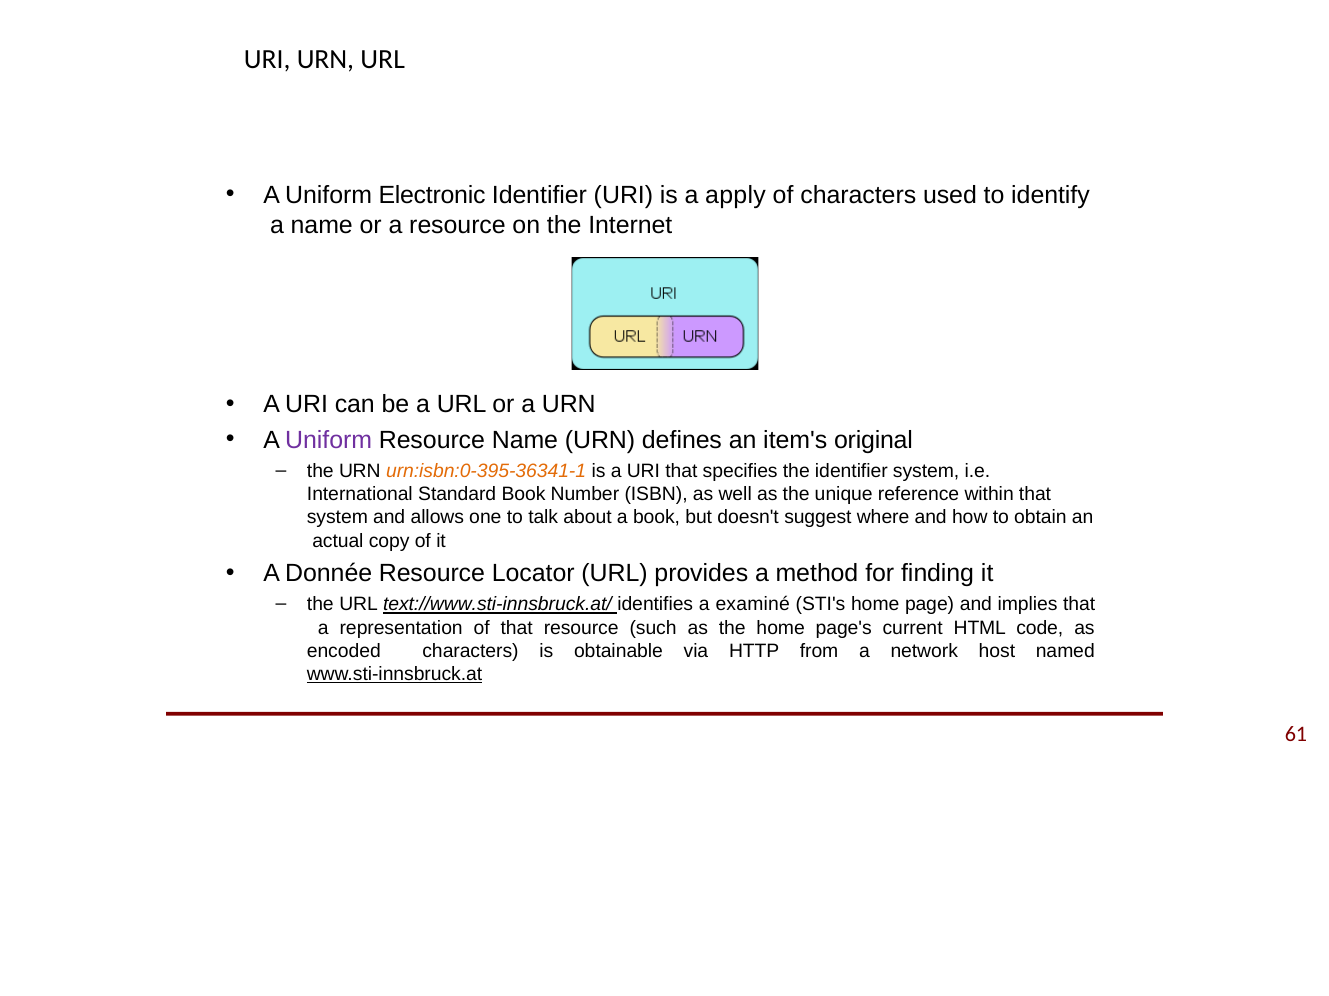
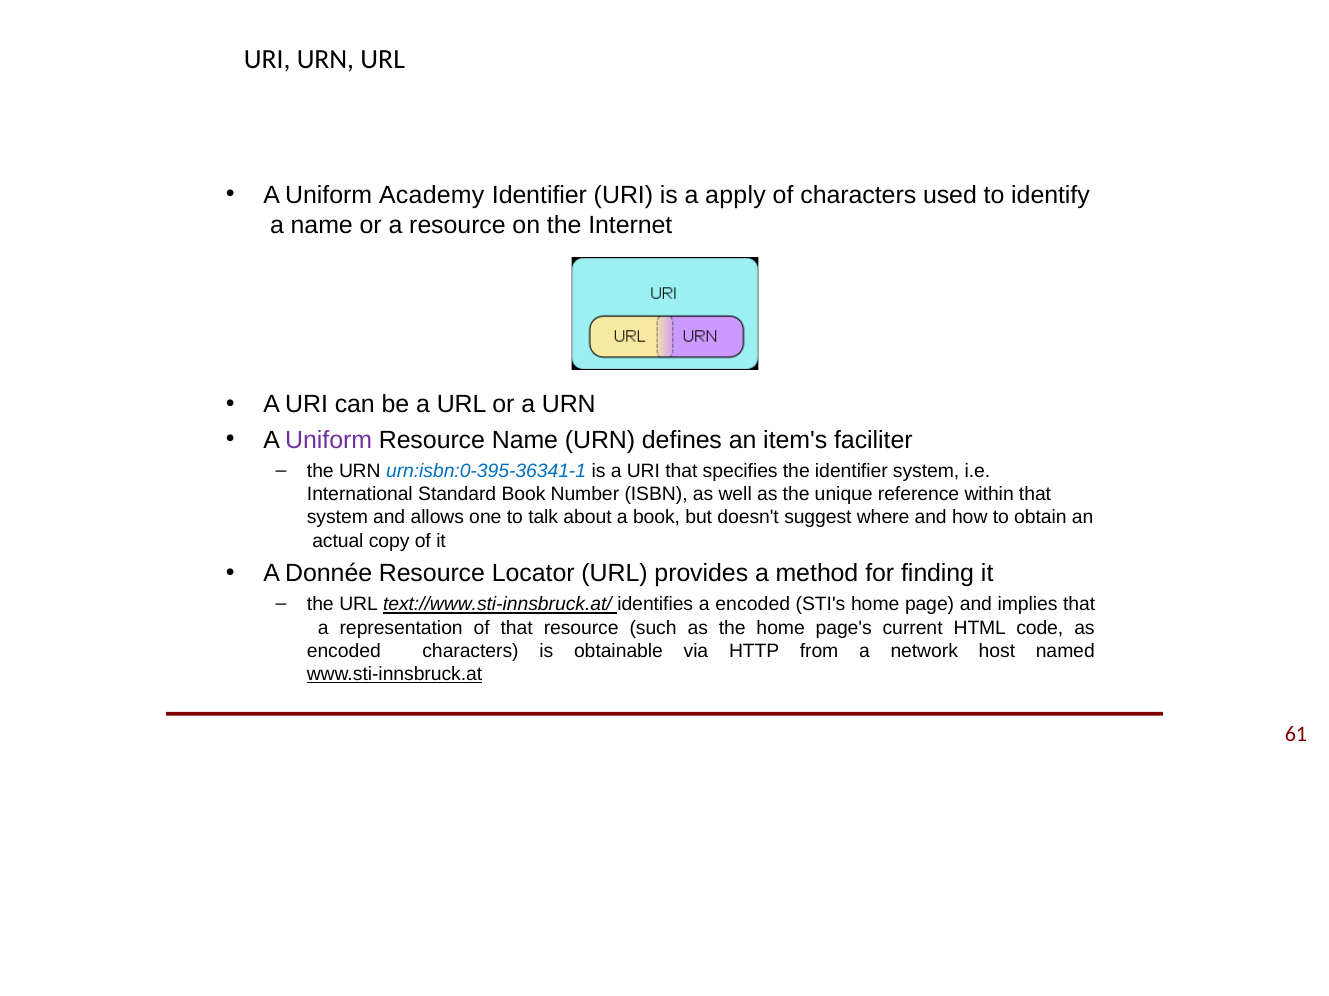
Electronic: Electronic -> Academy
original: original -> faciliter
urn:isbn:0-395-36341-1 colour: orange -> blue
a examiné: examiné -> encoded
